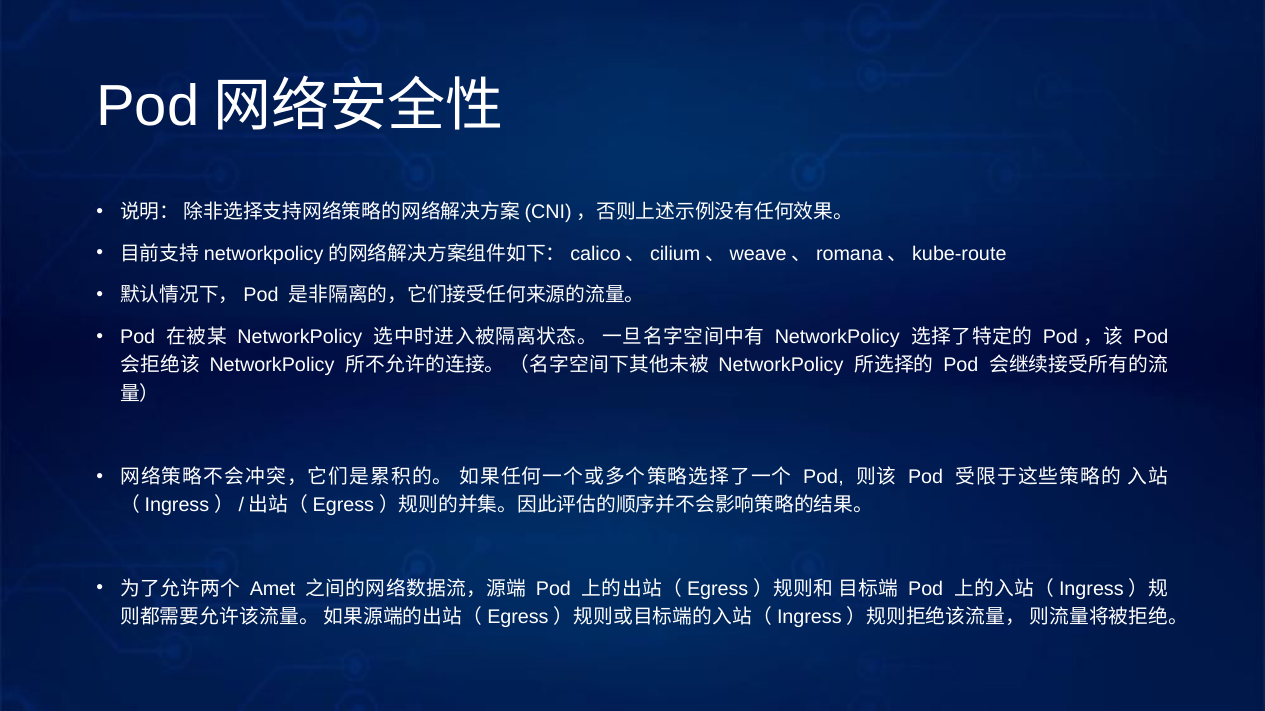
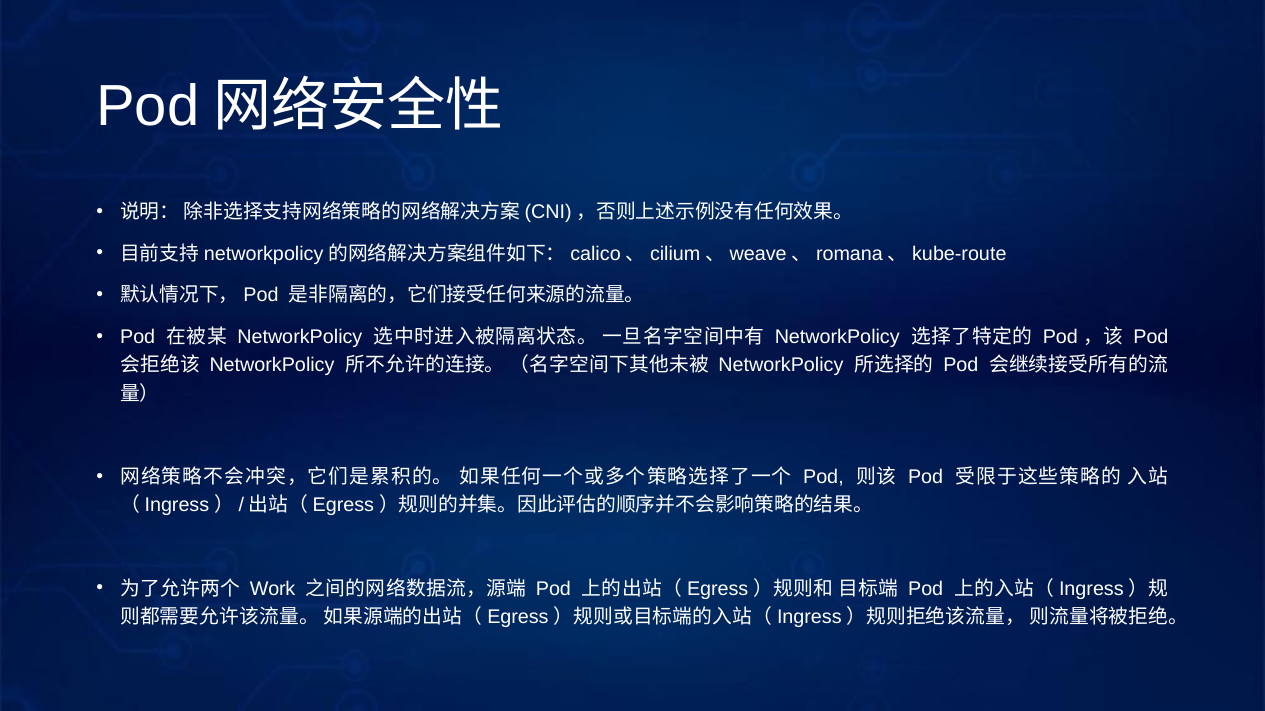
Amet: Amet -> Work
